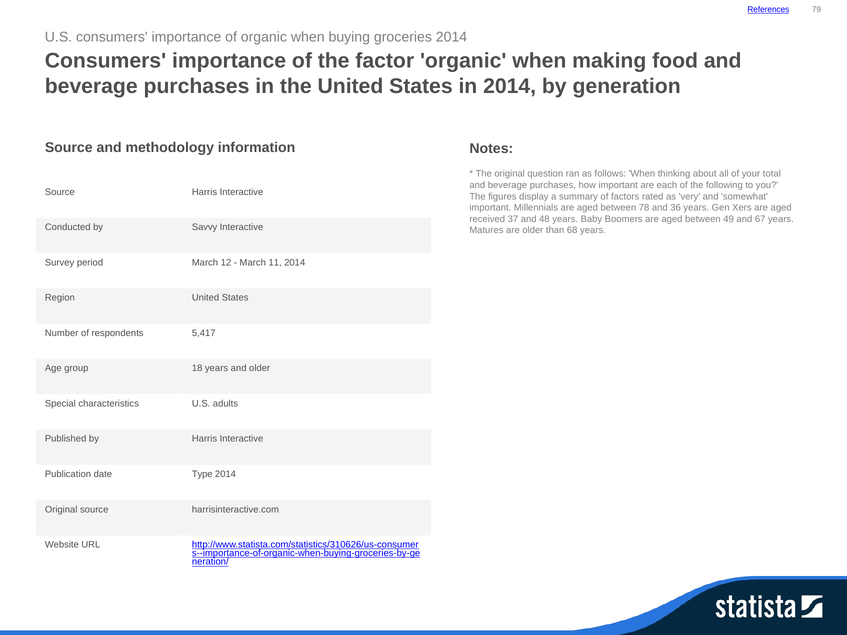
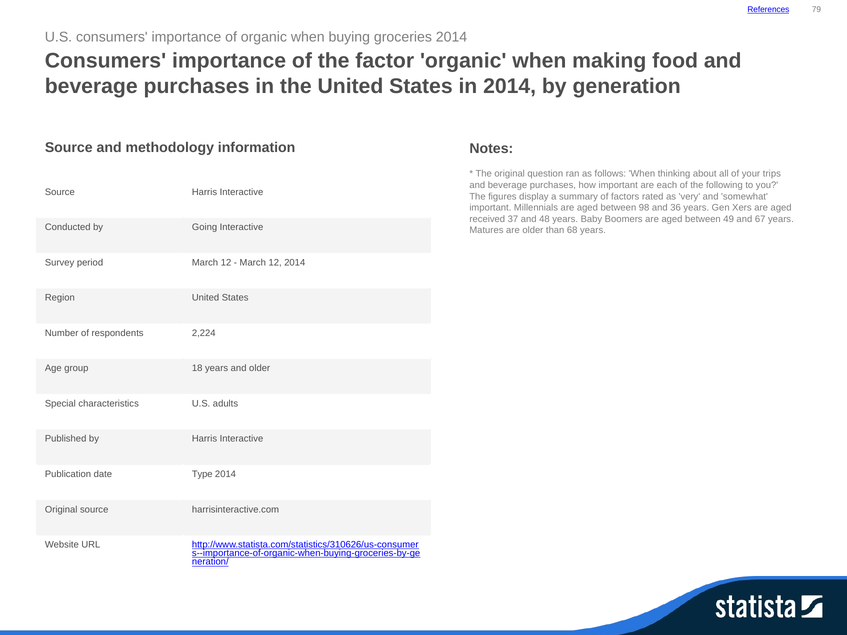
total: total -> trips
78: 78 -> 98
Savvy: Savvy -> Going
11 at (275, 263): 11 -> 12
5,417: 5,417 -> 2,224
